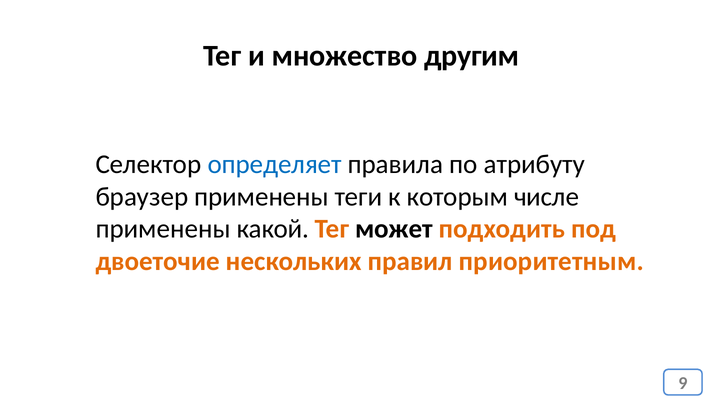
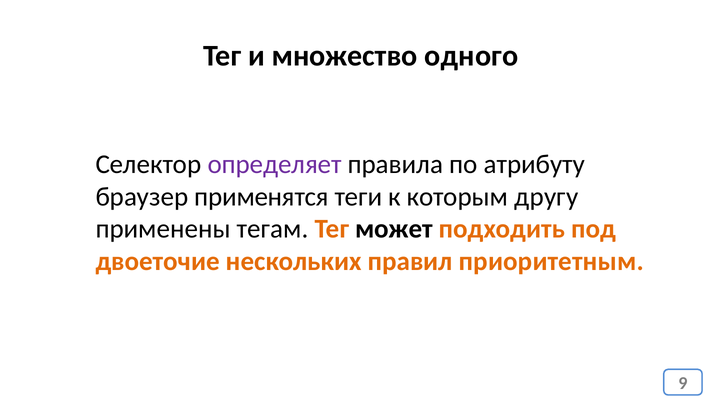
другим: другим -> одного
определяет colour: blue -> purple
браузер применены: применены -> применятся
числе: числе -> другу
какой: какой -> тегам
